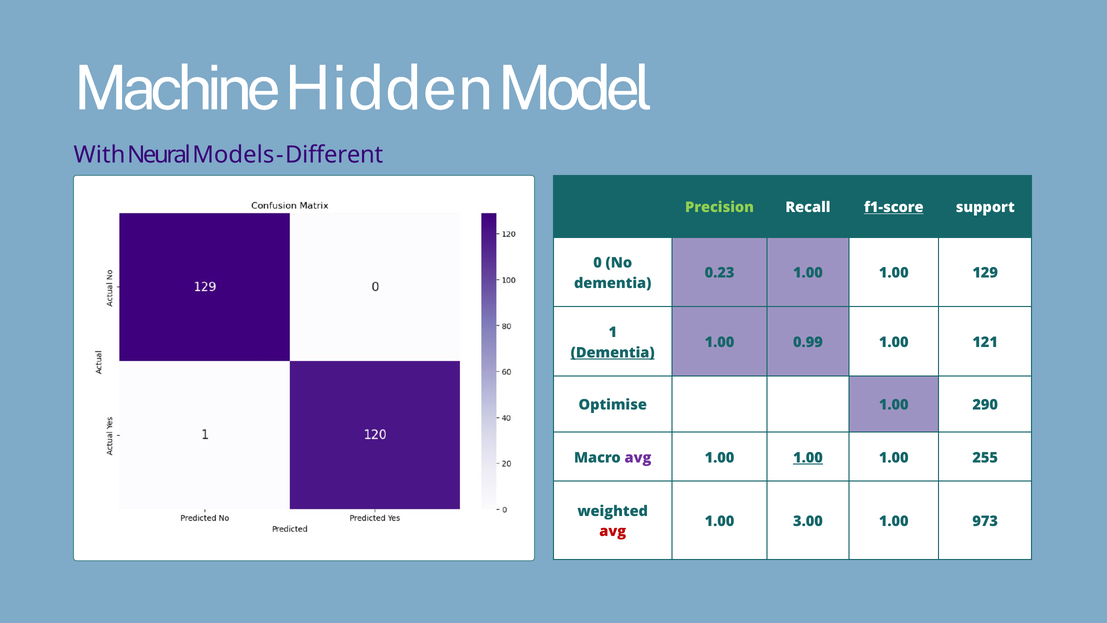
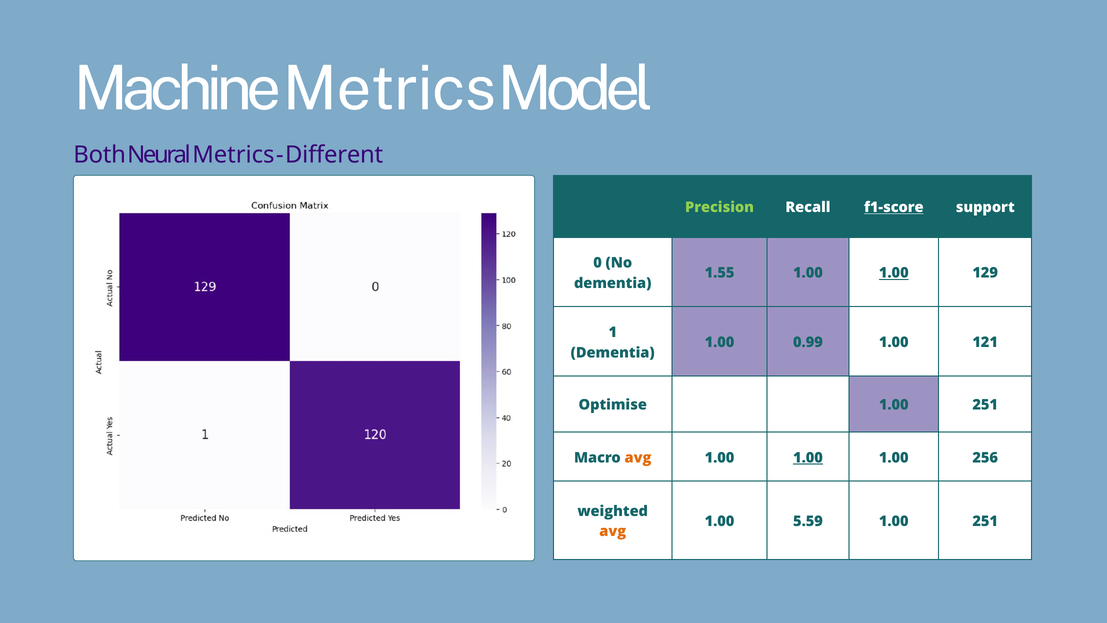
Machine Hidden: Hidden -> Metrics
With: With -> Both
Neural Models: Models -> Metrics
0.23: 0.23 -> 1.55
1.00 at (894, 273) underline: none -> present
Dementia at (613, 353) underline: present -> none
290 at (985, 405): 290 -> 251
avg at (638, 457) colour: purple -> orange
255: 255 -> 256
3.00: 3.00 -> 5.59
973 at (985, 521): 973 -> 251
avg at (613, 531) colour: red -> orange
